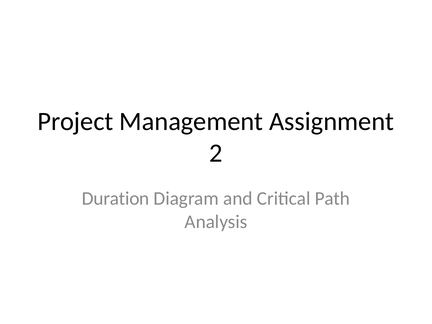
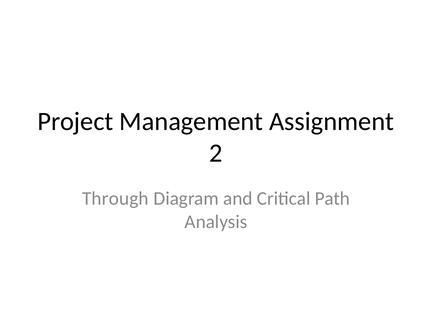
Duration: Duration -> Through
